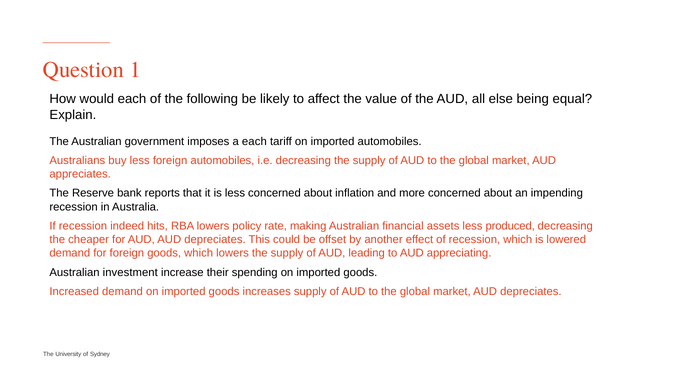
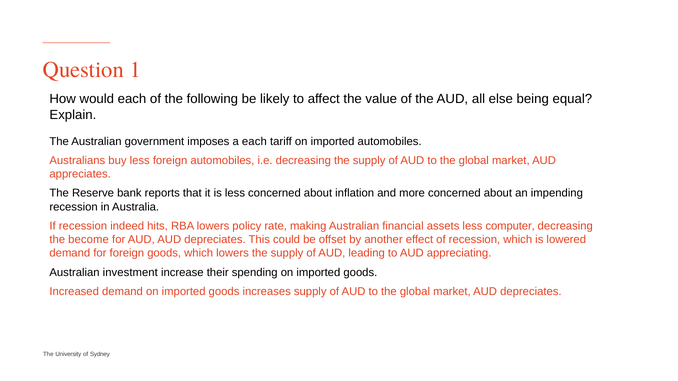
produced: produced -> computer
cheaper: cheaper -> become
